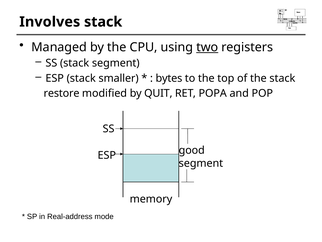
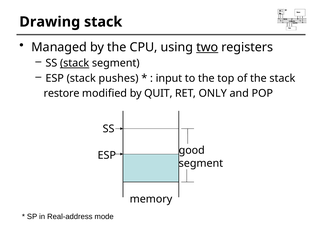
Involves: Involves -> Drawing
stack at (75, 63) underline: none -> present
smaller: smaller -> pushes
bytes: bytes -> input
POPA: POPA -> ONLY
